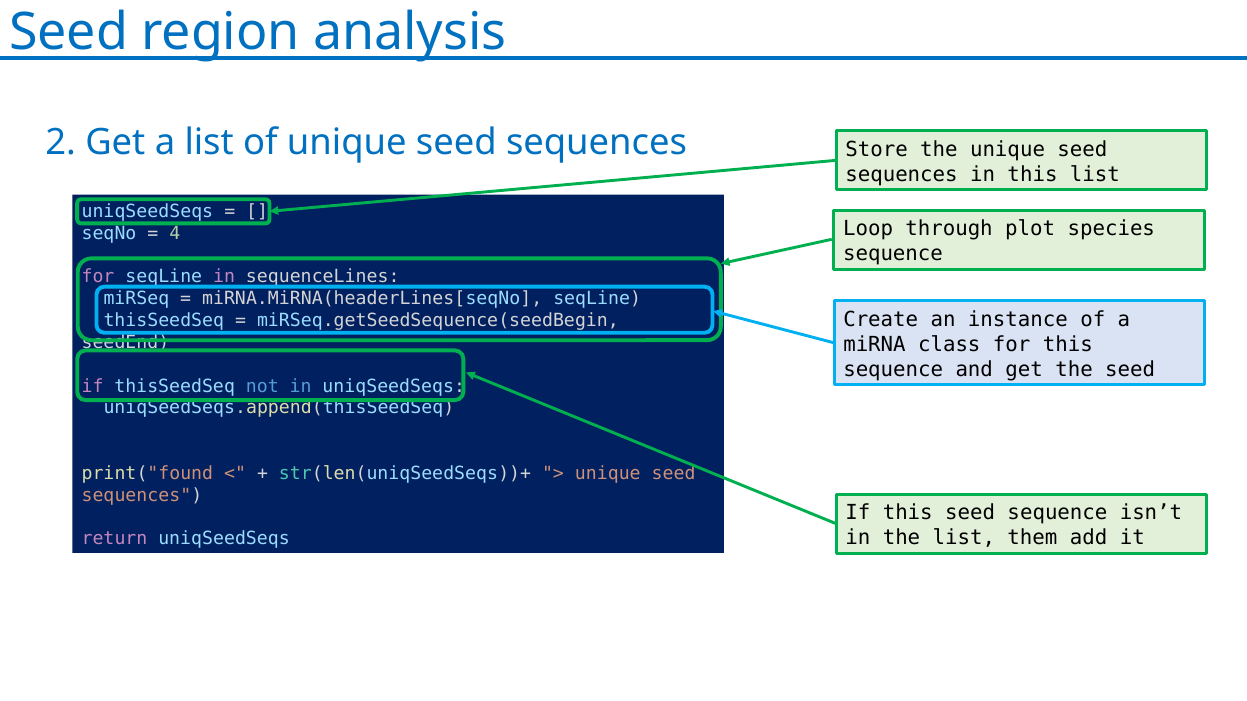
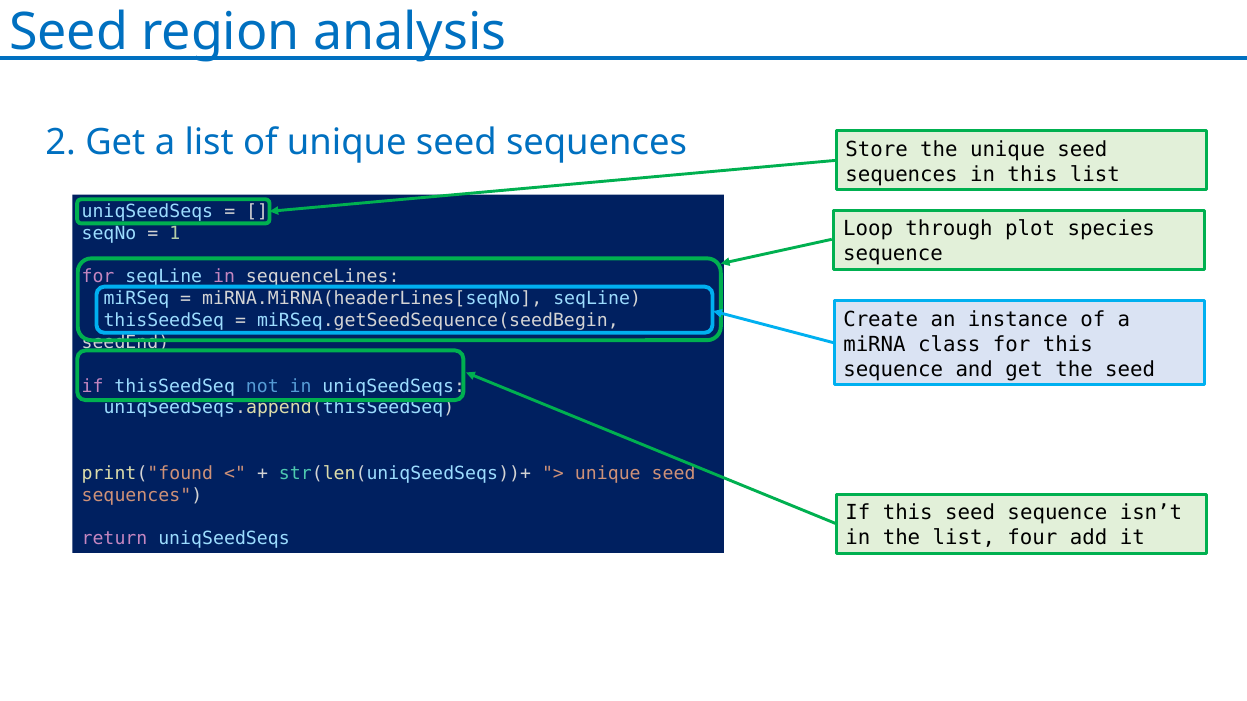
4: 4 -> 1
them: them -> four
